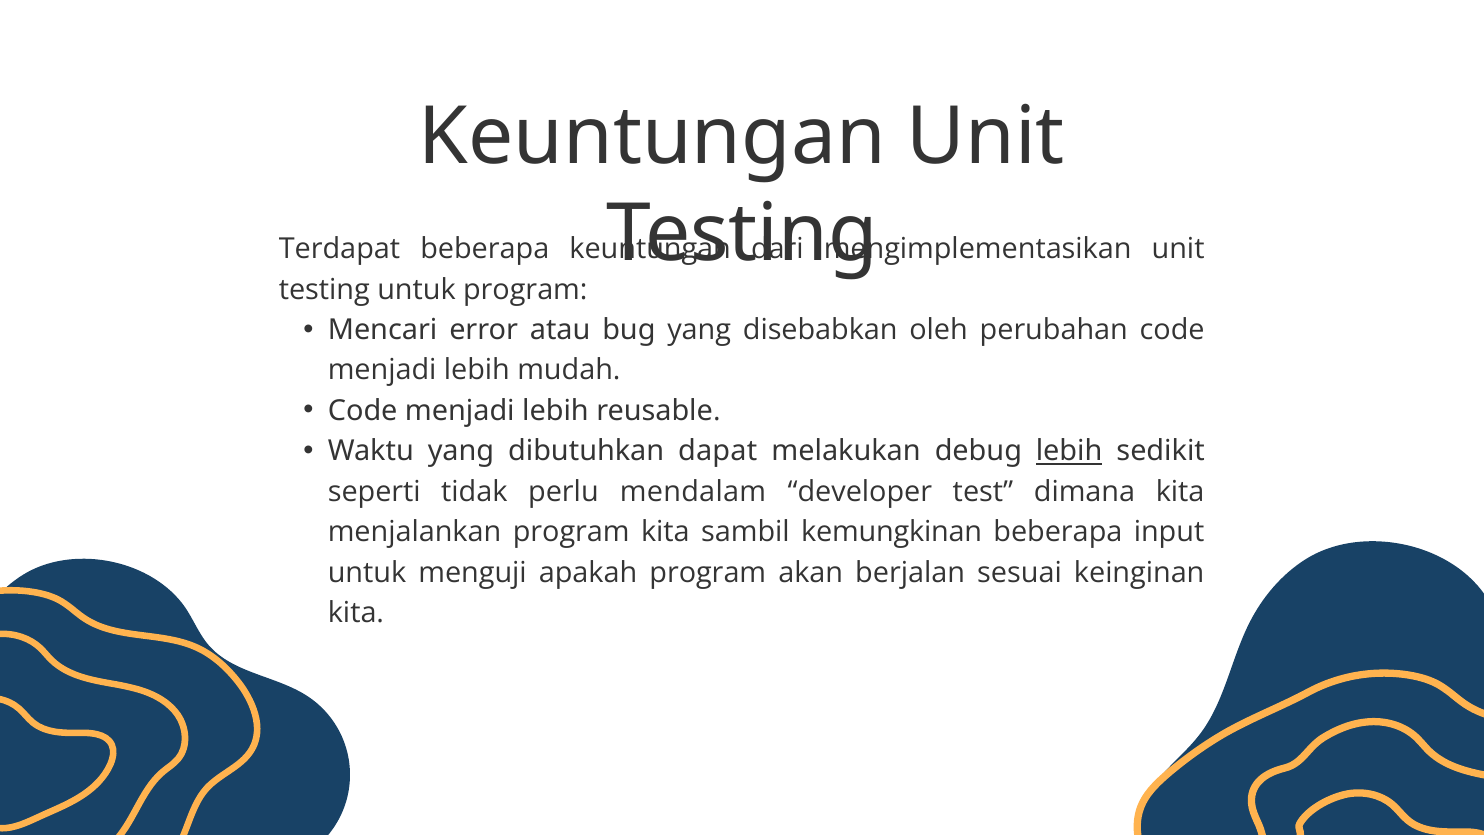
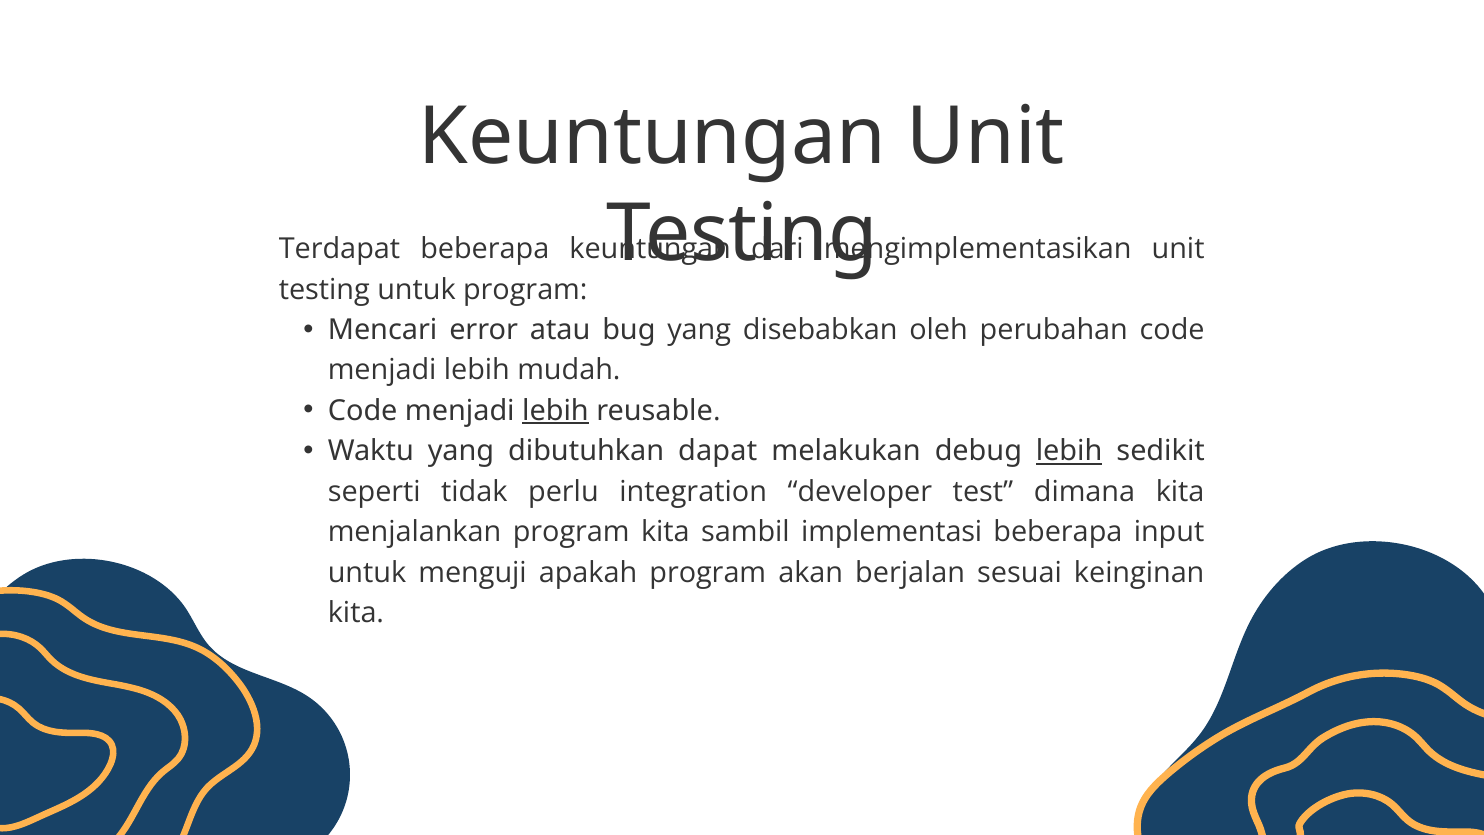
lebih at (555, 411) underline: none -> present
mendalam: mendalam -> integration
kemungkinan: kemungkinan -> implementasi
